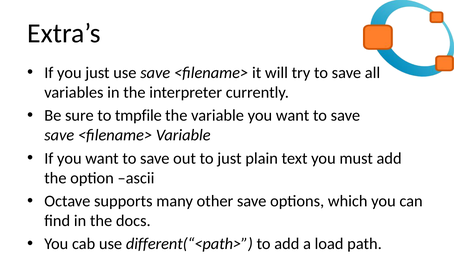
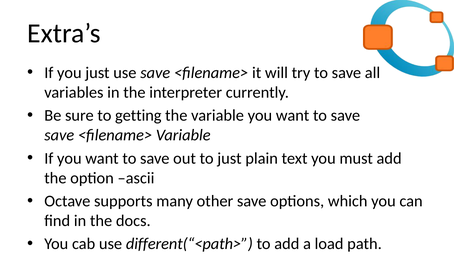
tmpfile: tmpfile -> getting
